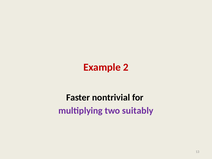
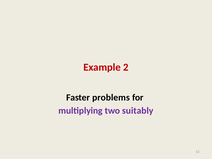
nontrivial: nontrivial -> problems
